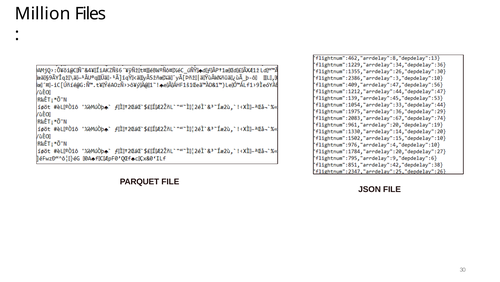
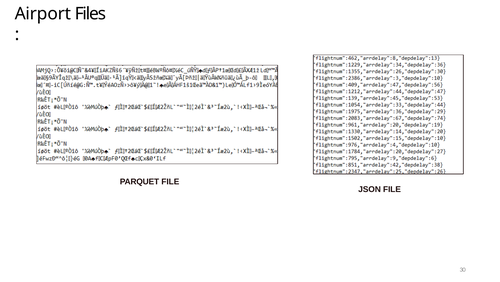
Million: Million -> Airport
